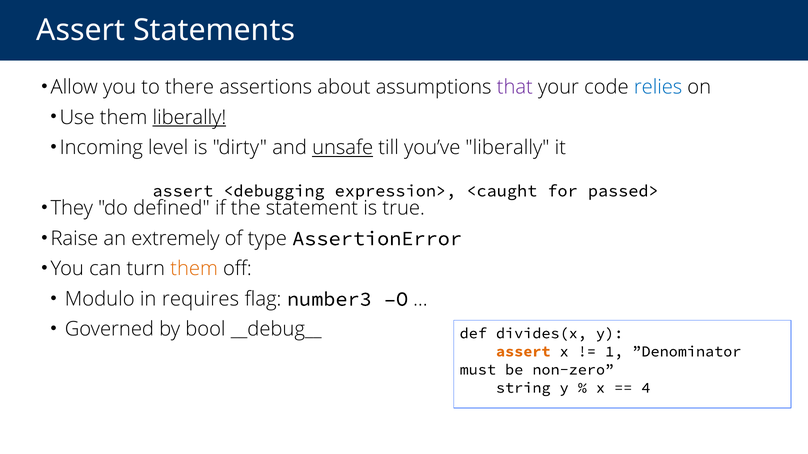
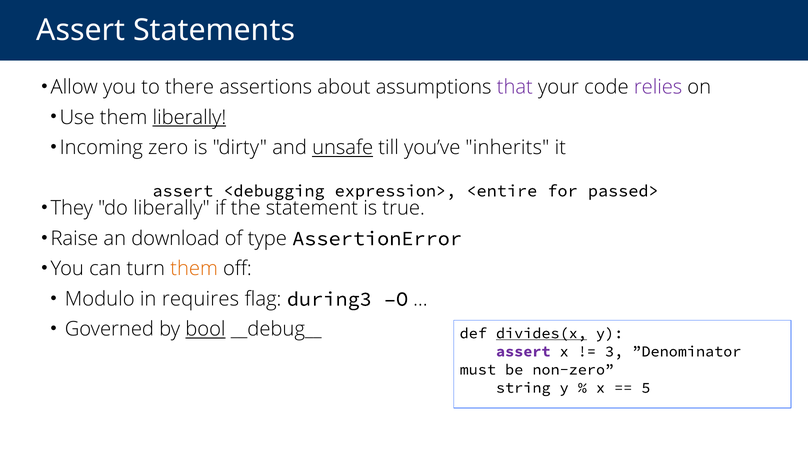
relies colour: blue -> purple
level: level -> zero
you’ve liberally: liberally -> inherits
<caught: <caught -> <entire
do defined: defined -> liberally
extremely: extremely -> download
number3: number3 -> during3
bool underline: none -> present
divides(x underline: none -> present
assert at (523, 352) colour: orange -> purple
1: 1 -> 3
4: 4 -> 5
